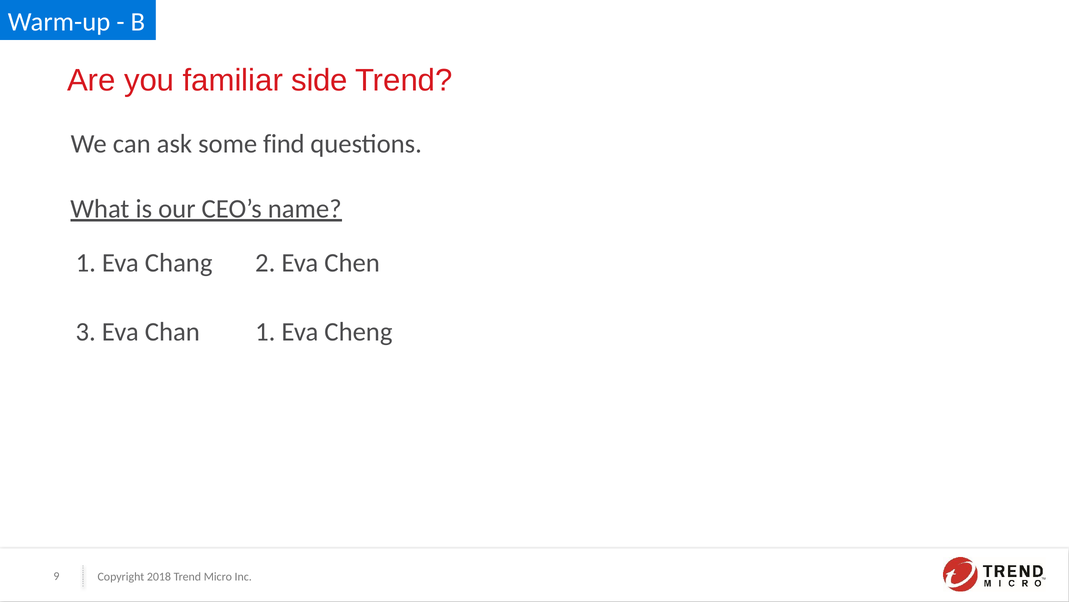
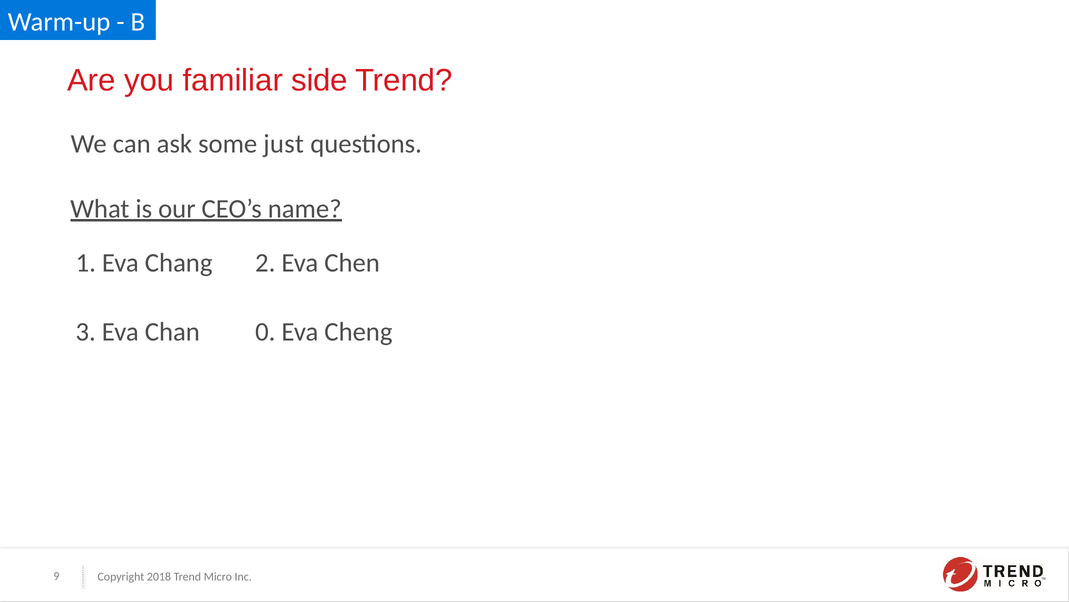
find: find -> just
Chan 1: 1 -> 0
